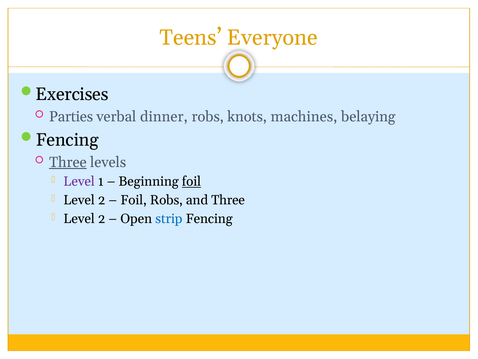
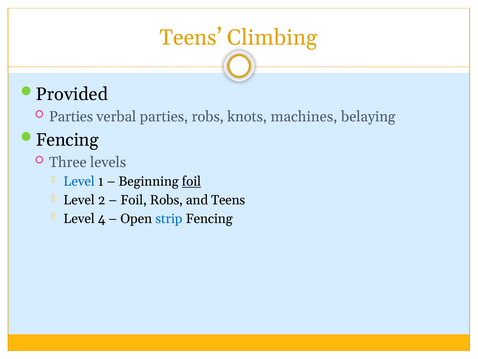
Everyone: Everyone -> Climbing
Exercises: Exercises -> Provided
verbal dinner: dinner -> parties
Three at (68, 162) underline: present -> none
Level at (79, 181) colour: purple -> blue
and Three: Three -> Teens
2 at (102, 218): 2 -> 4
